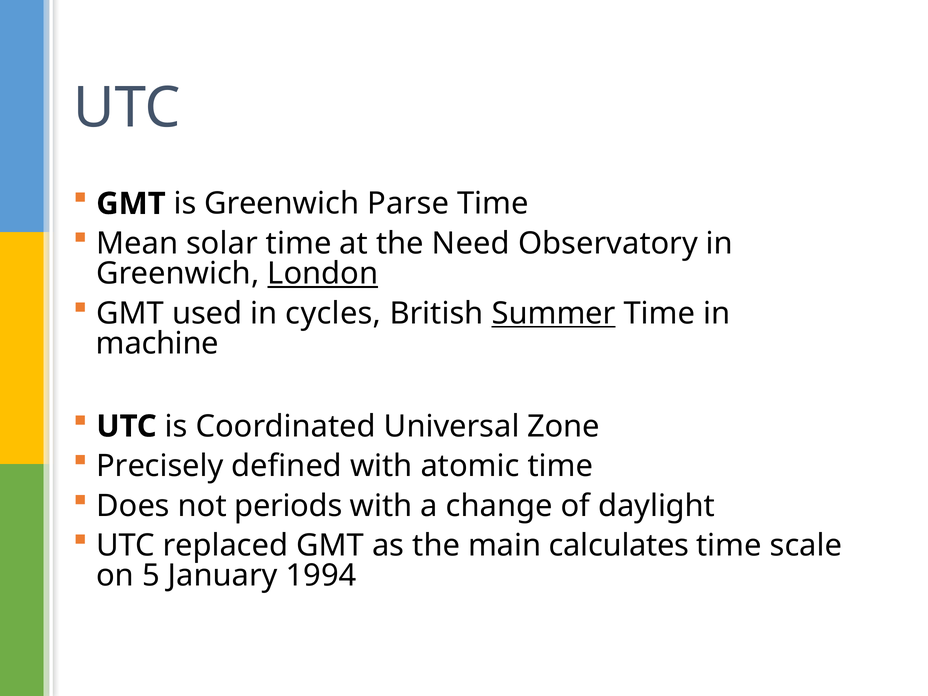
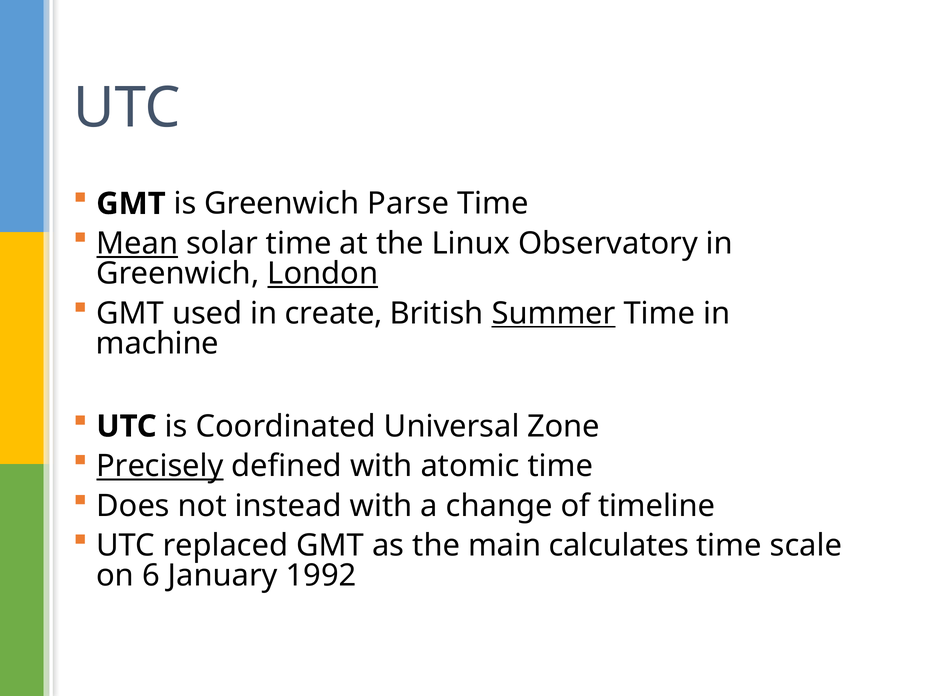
Mean underline: none -> present
Need: Need -> Linux
cycles: cycles -> create
Precisely underline: none -> present
periods: periods -> instead
daylight: daylight -> timeline
5: 5 -> 6
1994: 1994 -> 1992
